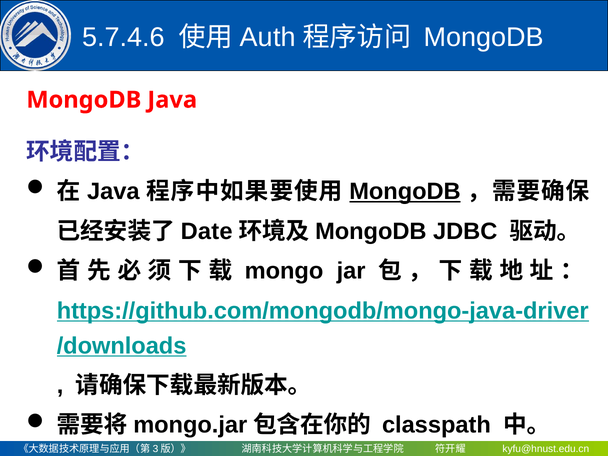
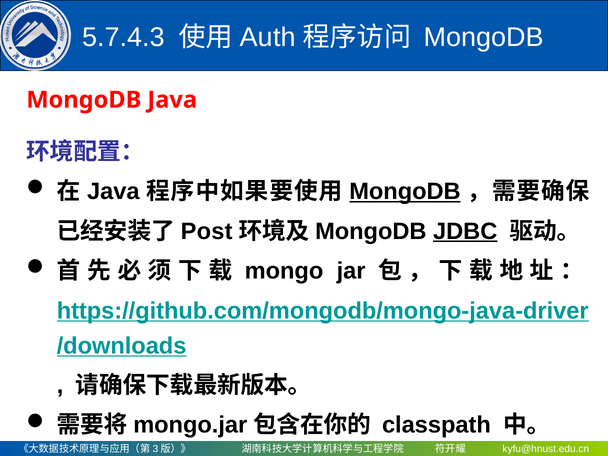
5.7.4.6: 5.7.4.6 -> 5.7.4.3
Date: Date -> Post
JDBC underline: none -> present
